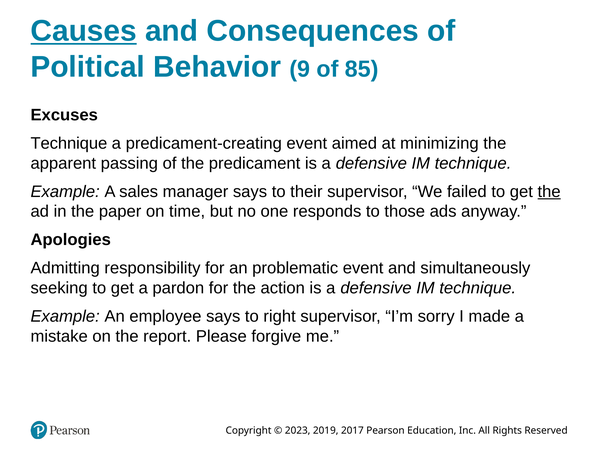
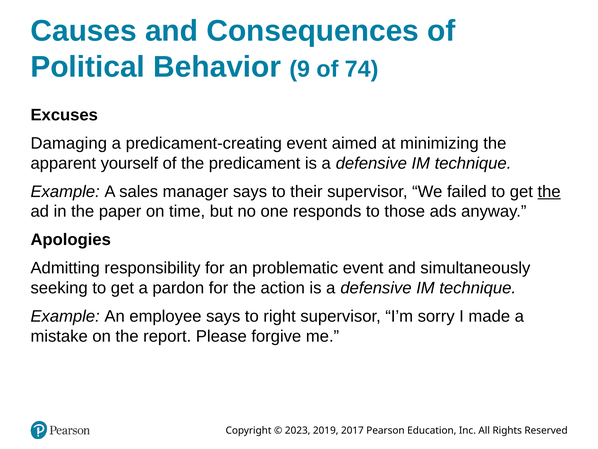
Causes underline: present -> none
85: 85 -> 74
Technique at (69, 143): Technique -> Damaging
passing: passing -> yourself
